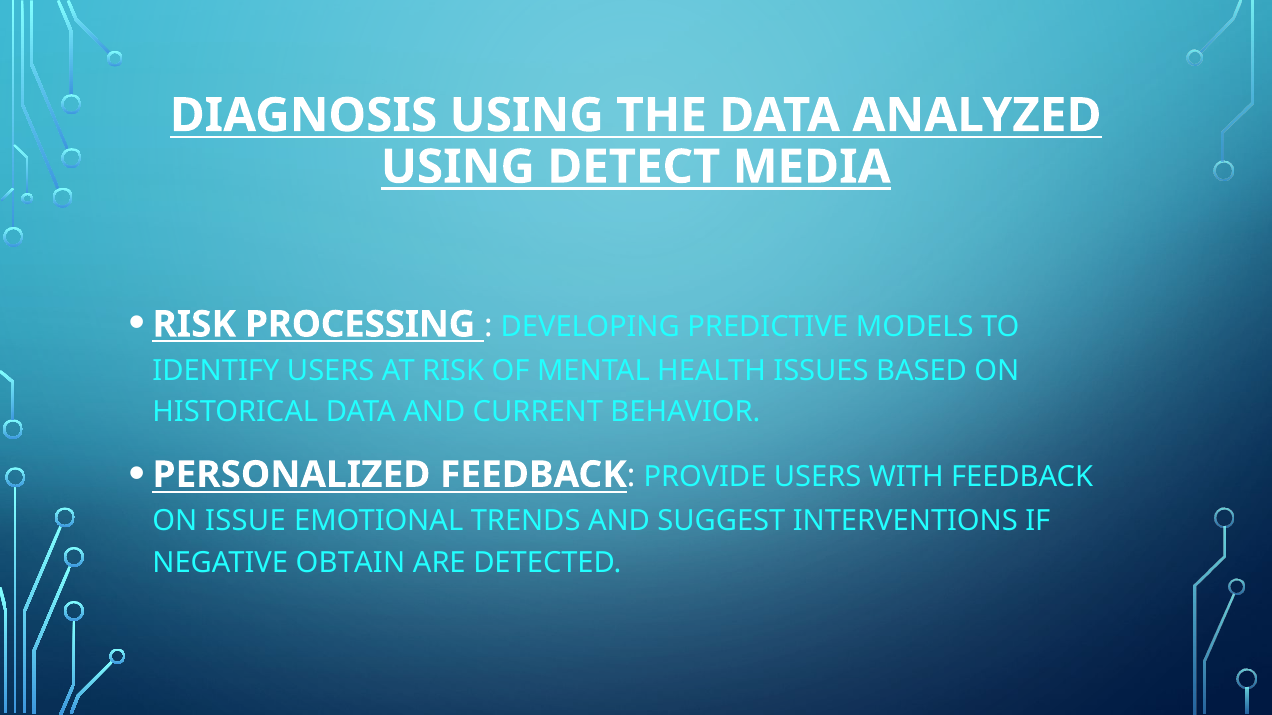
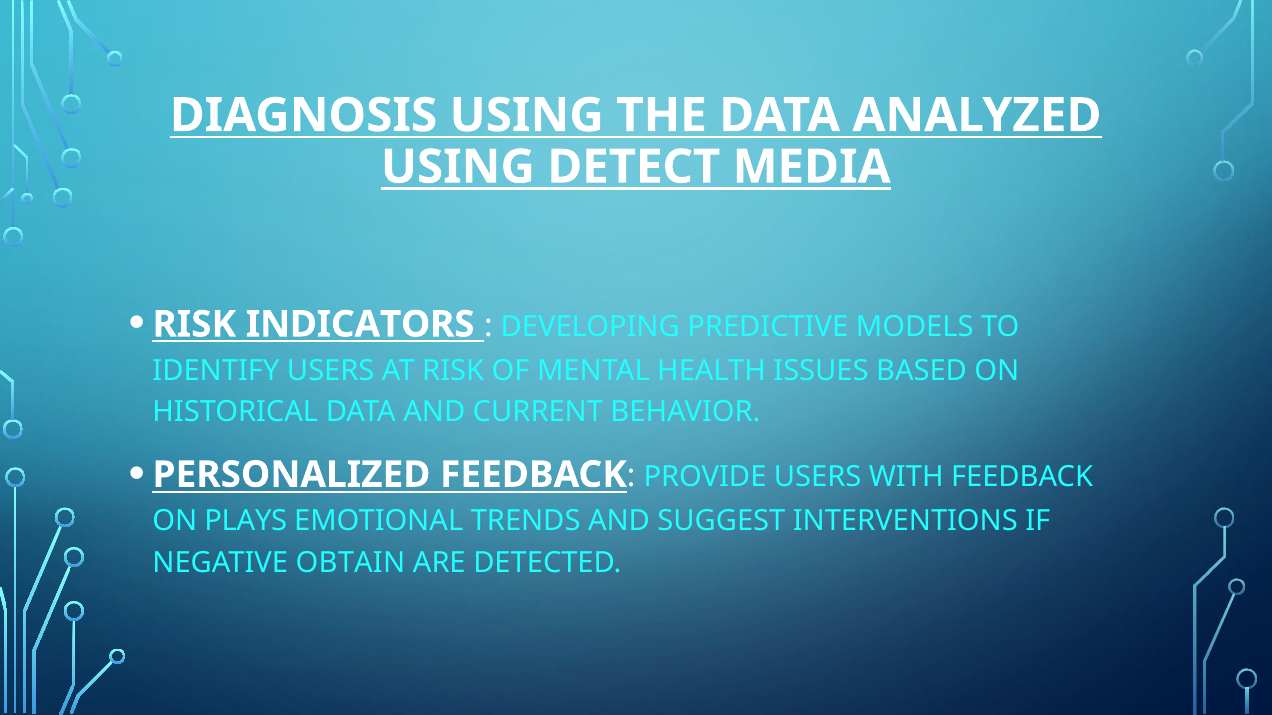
PROCESSING: PROCESSING -> INDICATORS
ISSUE: ISSUE -> PLAYS
